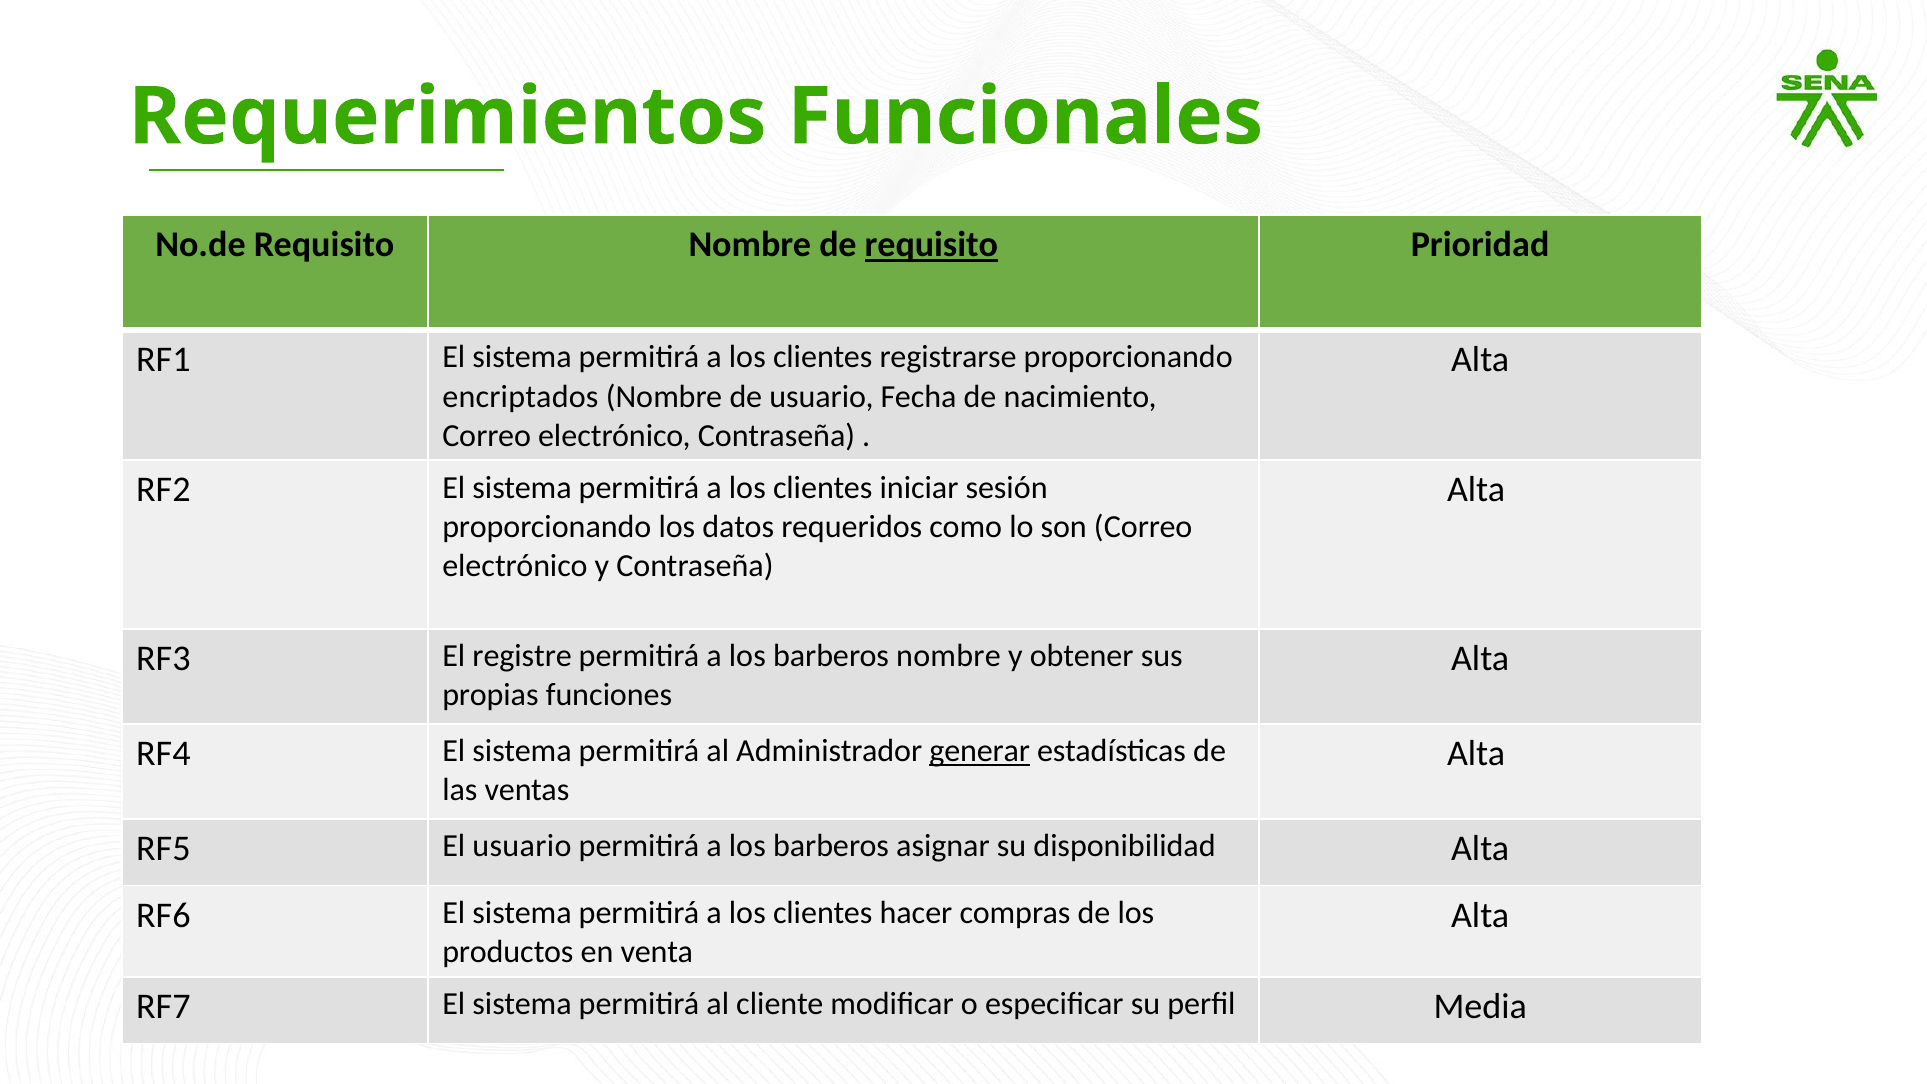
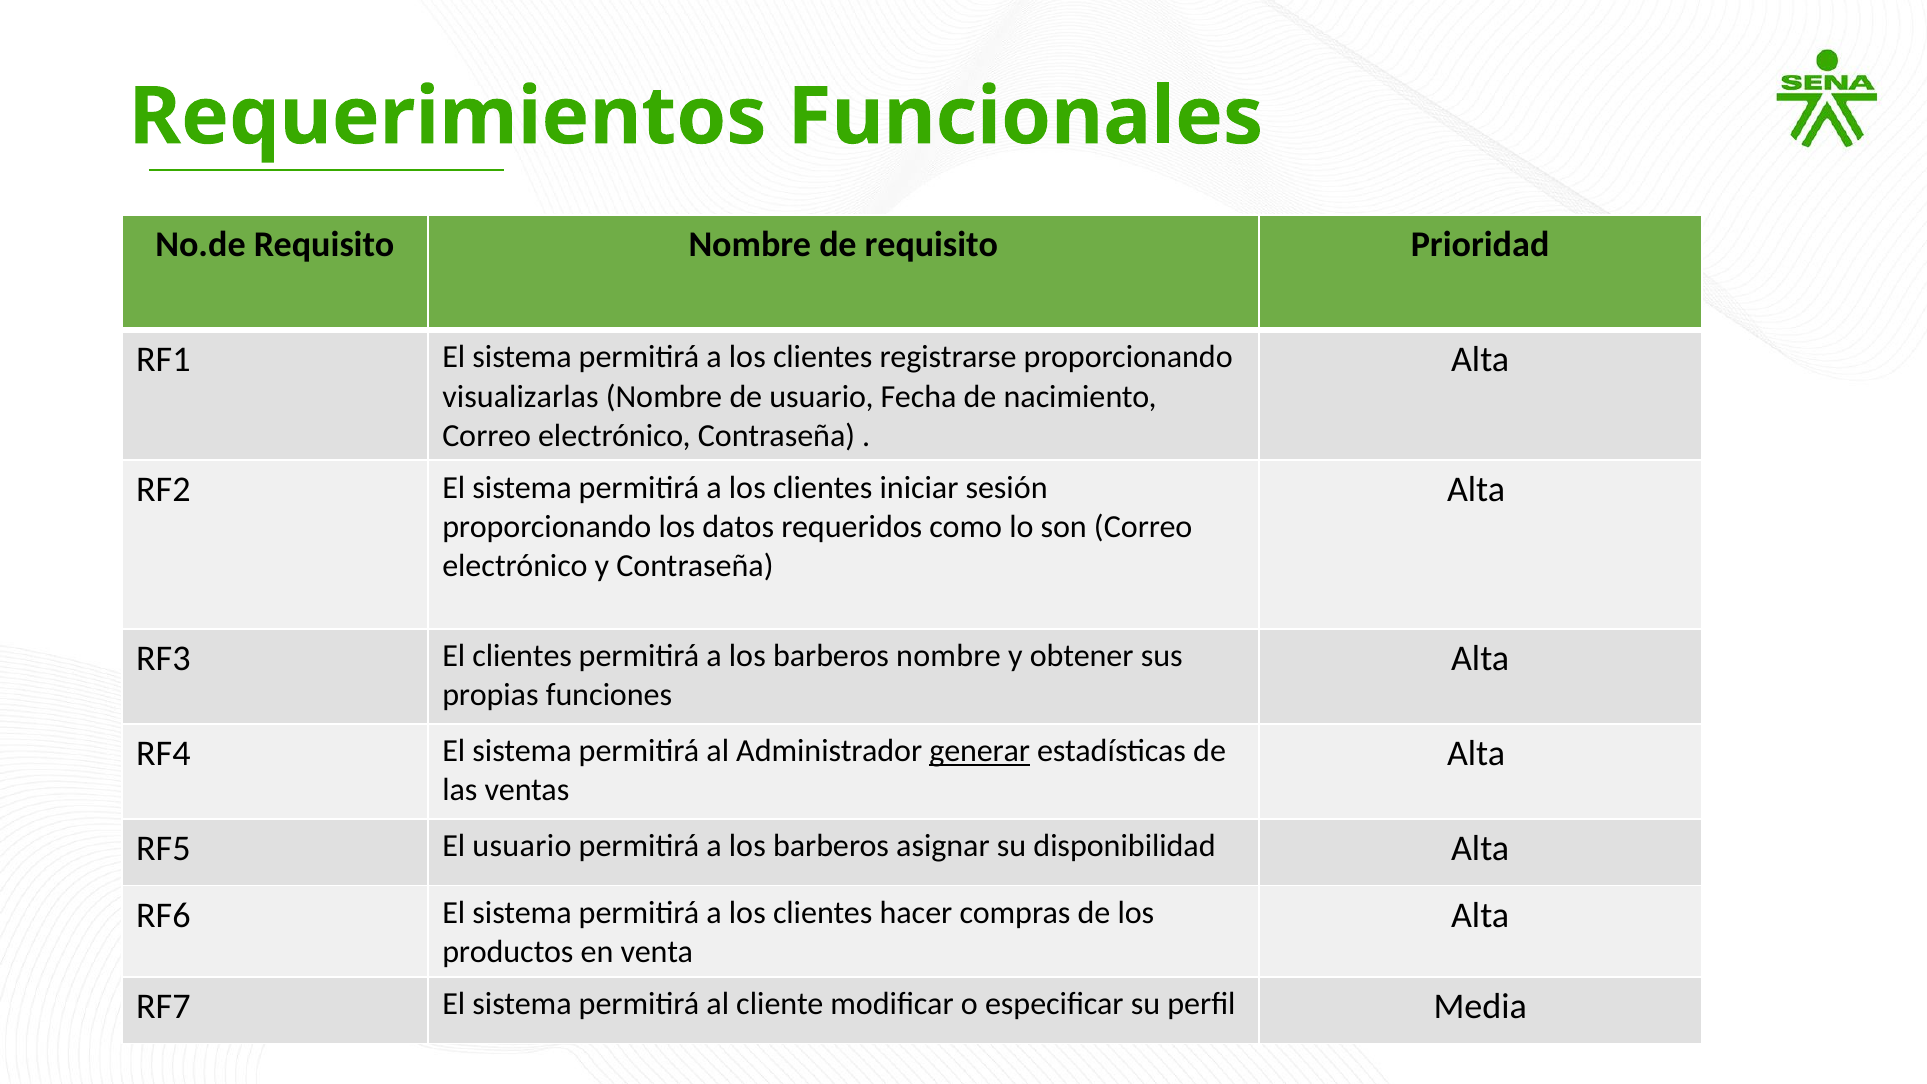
requisito at (931, 245) underline: present -> none
encriptados: encriptados -> visualizarlas
El registre: registre -> clientes
